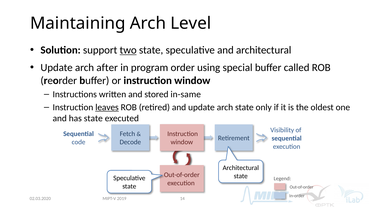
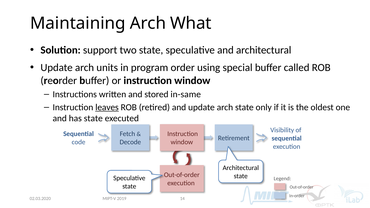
Level: Level -> What
two underline: present -> none
after: after -> units
